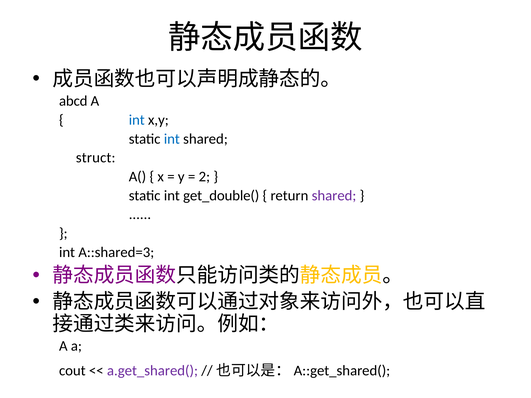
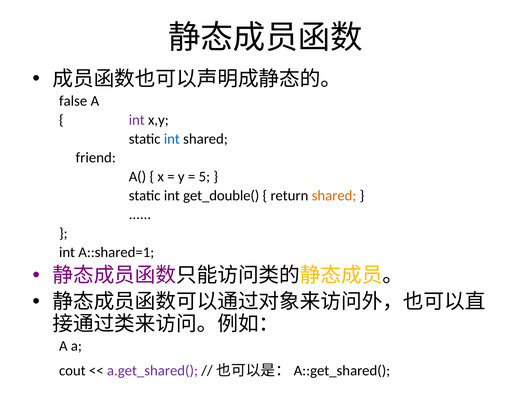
abcd: abcd -> false
int at (137, 120) colour: blue -> purple
struct: struct -> friend
2: 2 -> 5
shared at (334, 196) colour: purple -> orange
A::shared=3: A::shared=3 -> A::shared=1
